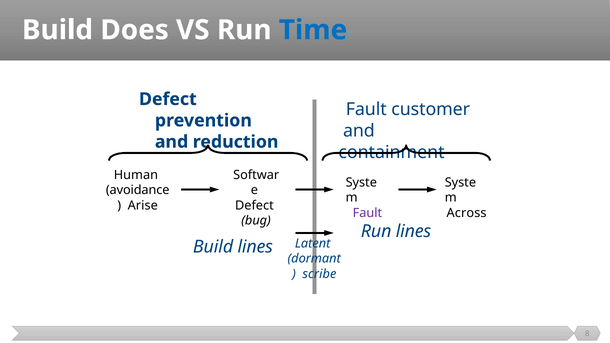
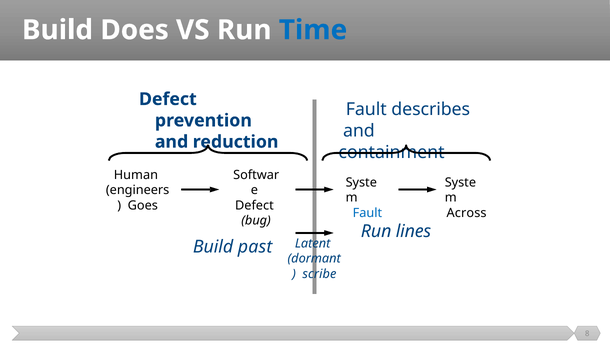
customer: customer -> describes
avoidance: avoidance -> engineers
Arise: Arise -> Goes
Fault at (367, 213) colour: purple -> blue
Build lines: lines -> past
